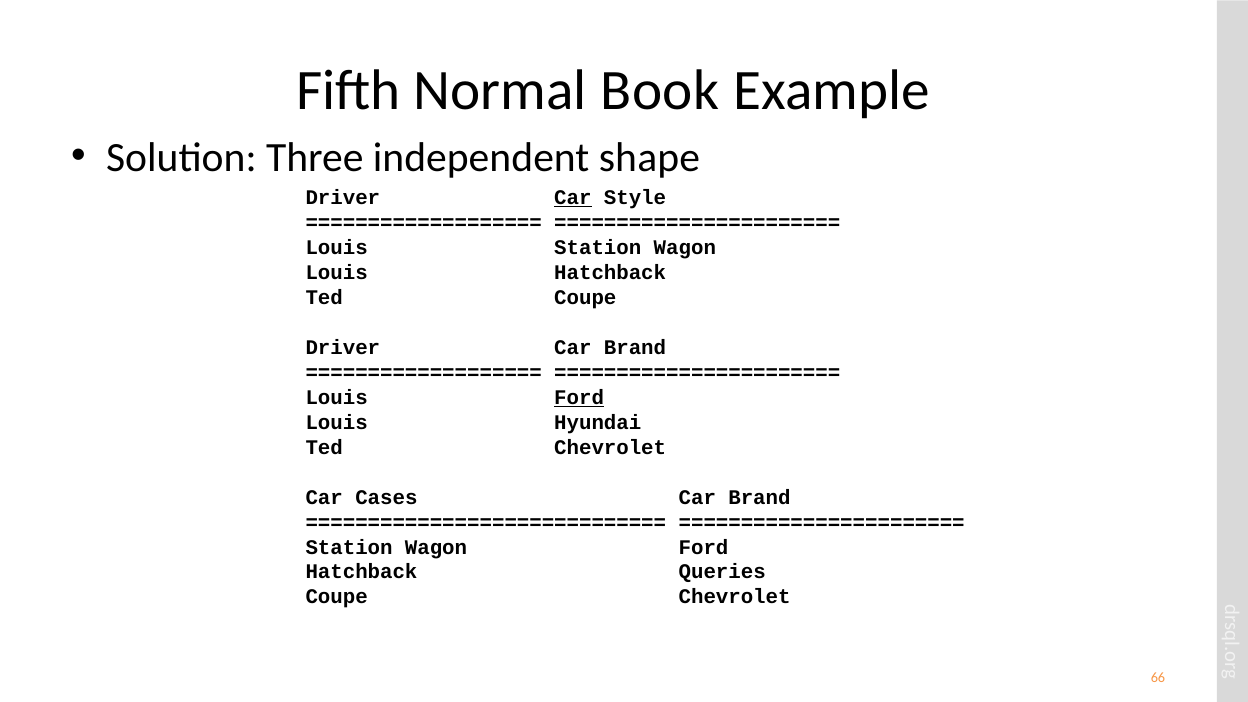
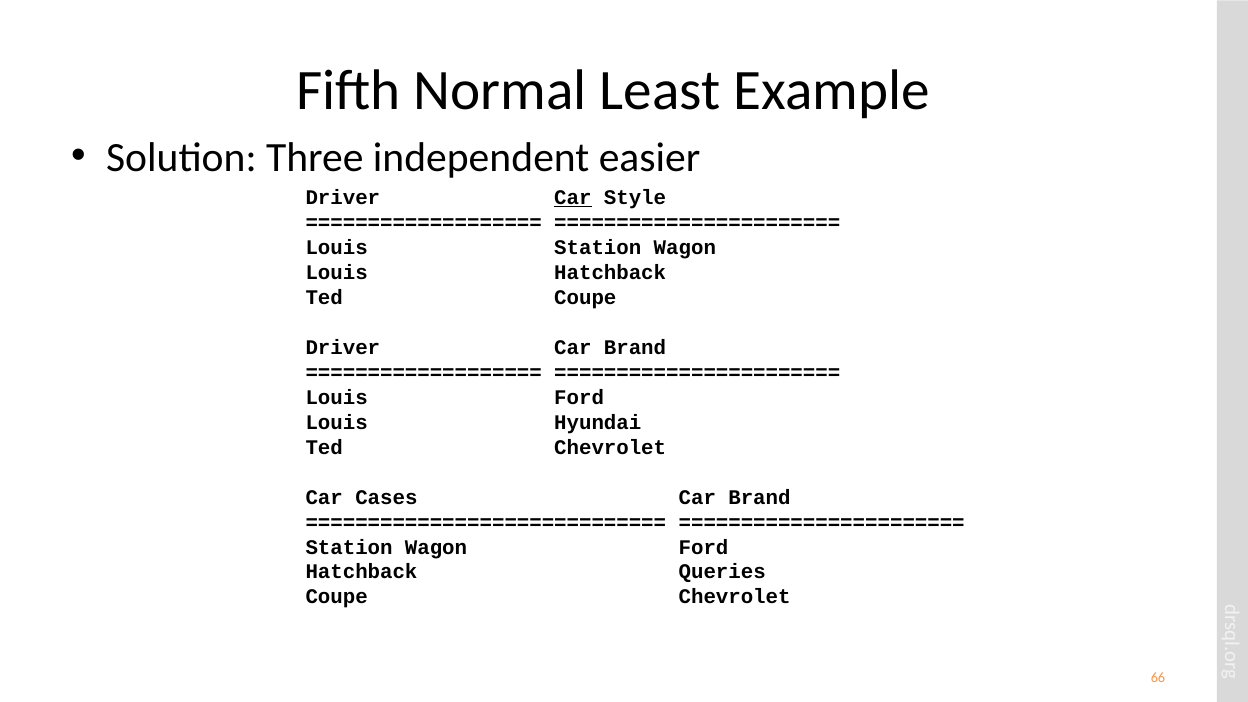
Book: Book -> Least
shape: shape -> easier
Ford at (579, 397) underline: present -> none
